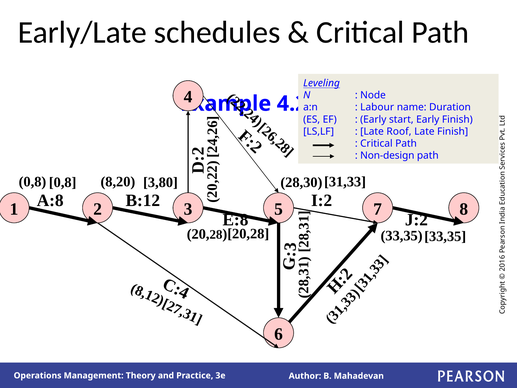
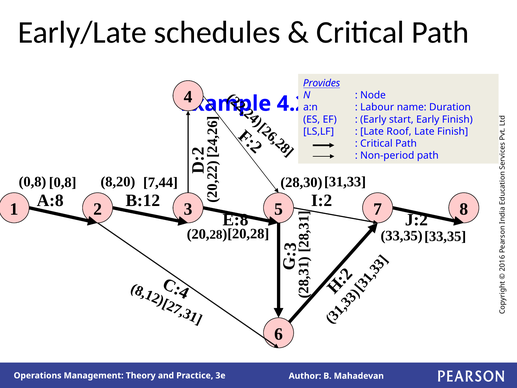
Leveling: Leveling -> Provides
Non-design: Non-design -> Non-period
3,80: 3,80 -> 7,44
